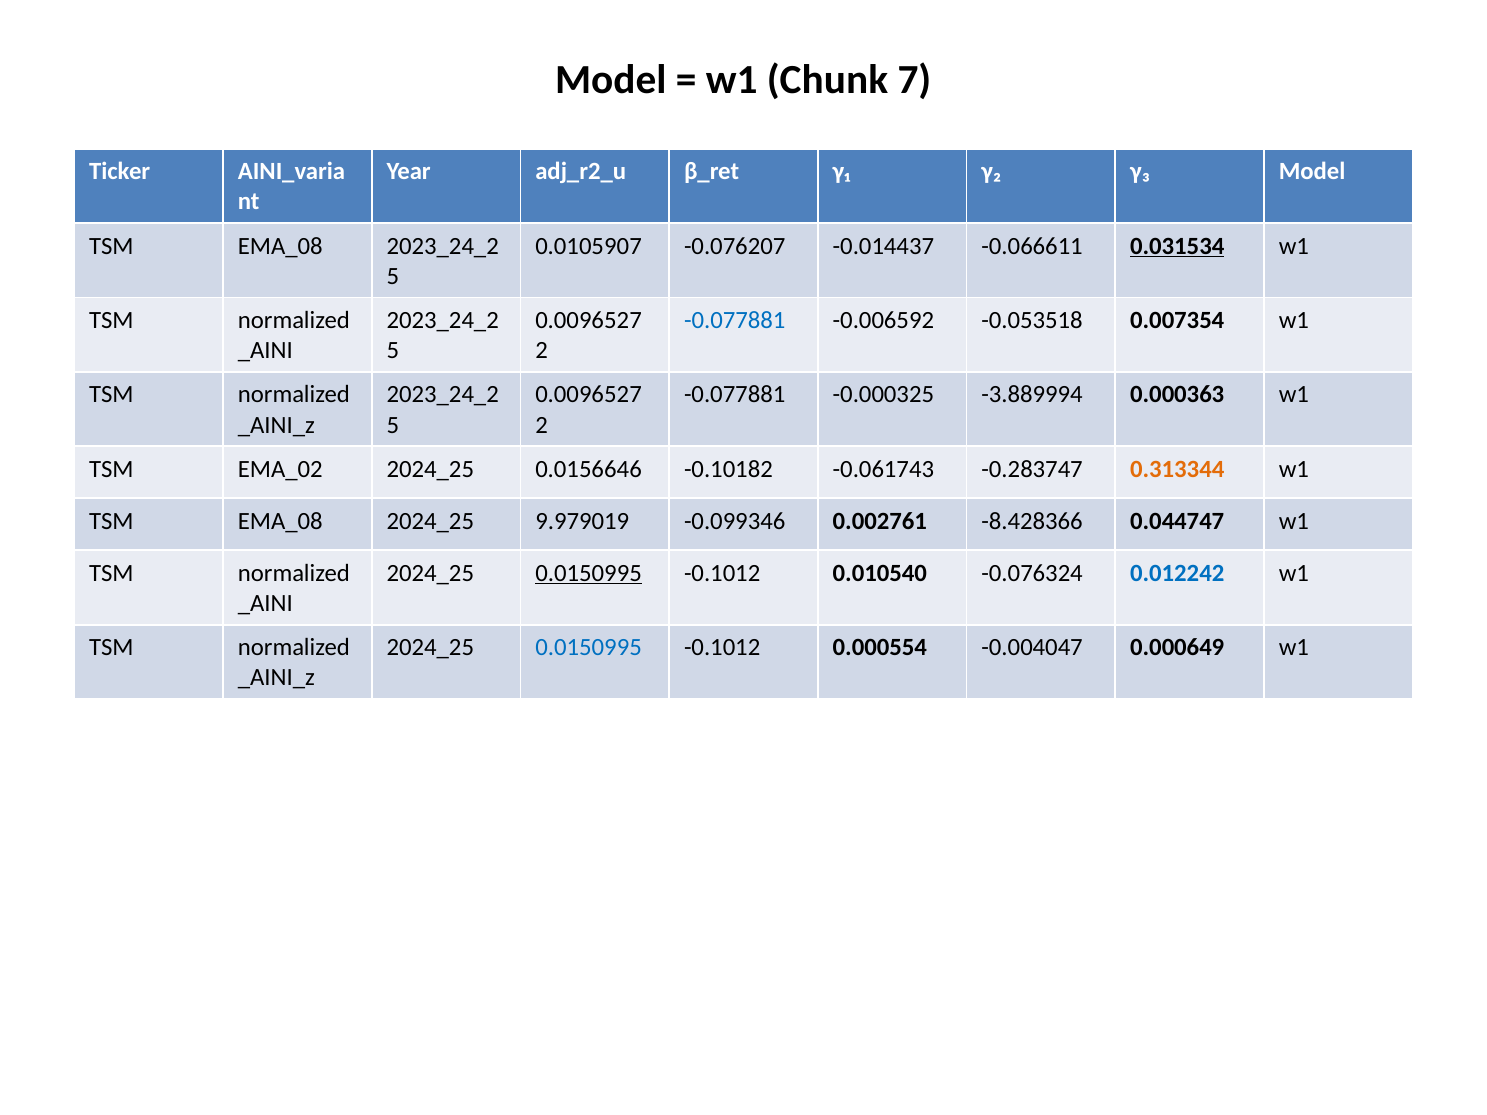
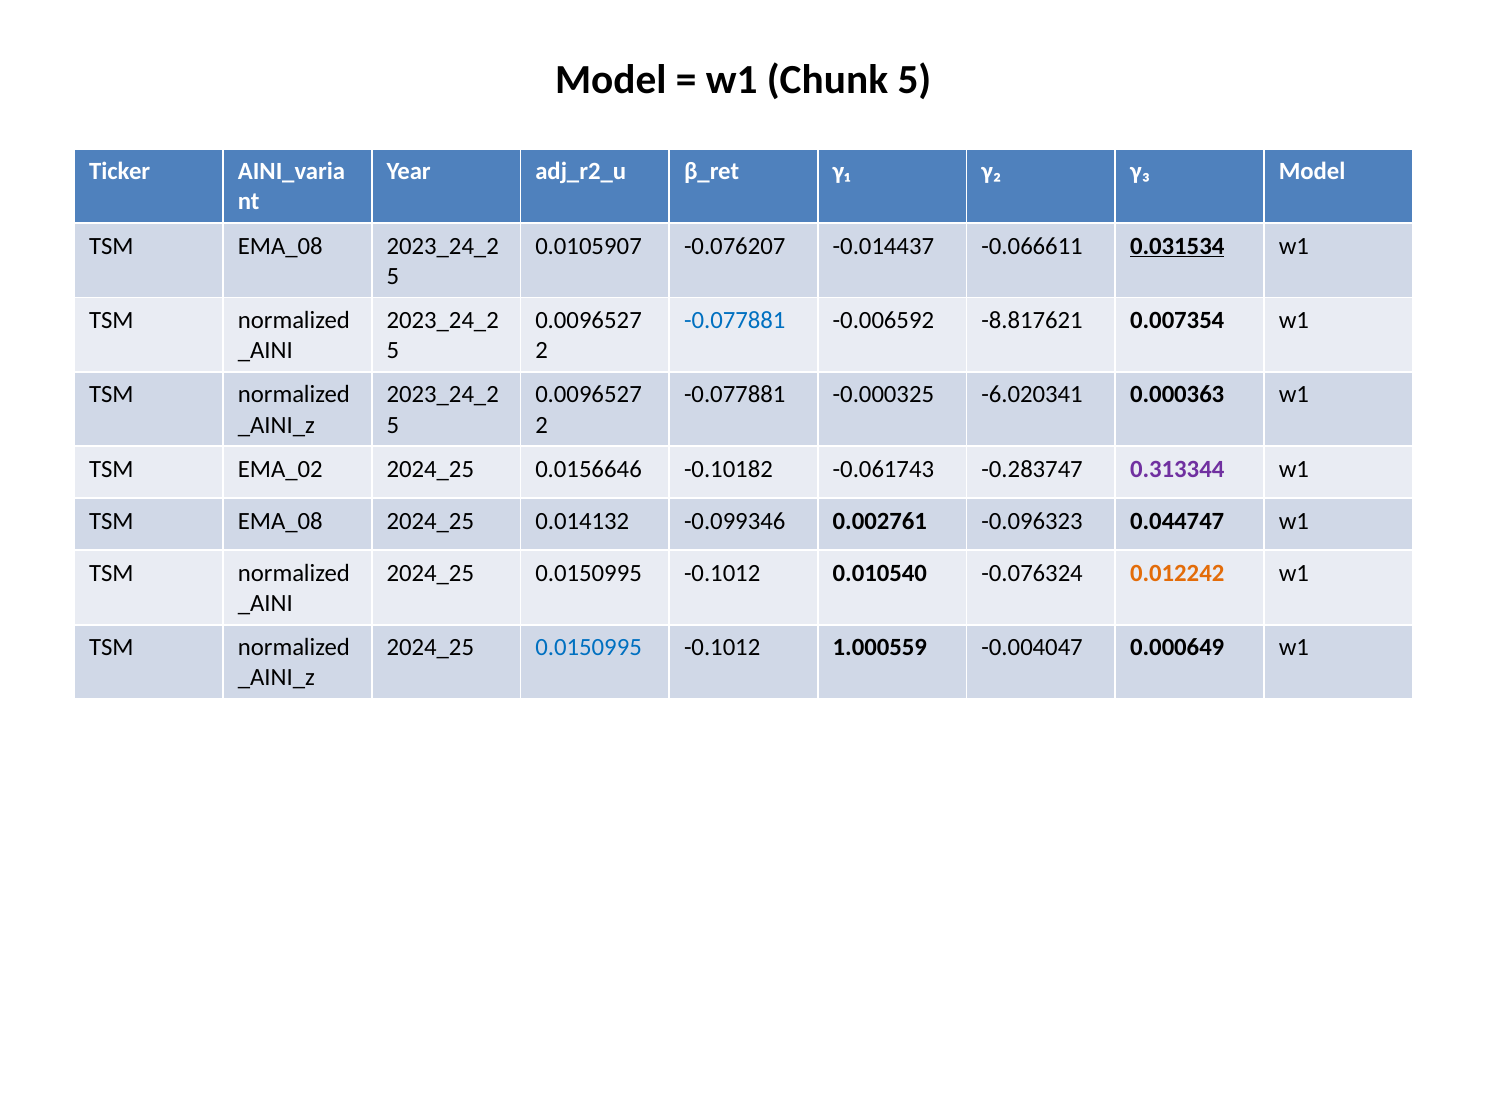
Chunk 7: 7 -> 5
-0.053518: -0.053518 -> -8.817621
-3.889994: -3.889994 -> -6.020341
0.313344 colour: orange -> purple
9.979019: 9.979019 -> 0.014132
-8.428366: -8.428366 -> -0.096323
0.0150995 at (589, 573) underline: present -> none
0.012242 colour: blue -> orange
0.000554: 0.000554 -> 1.000559
